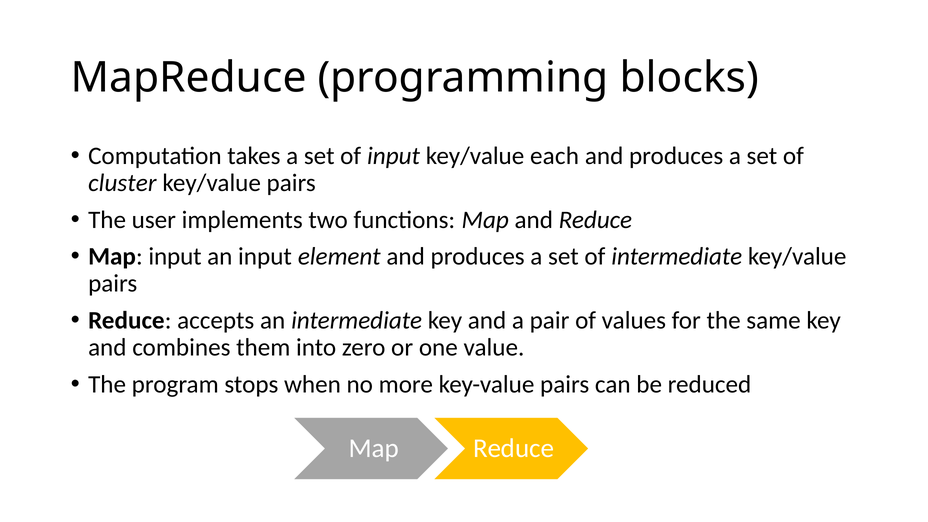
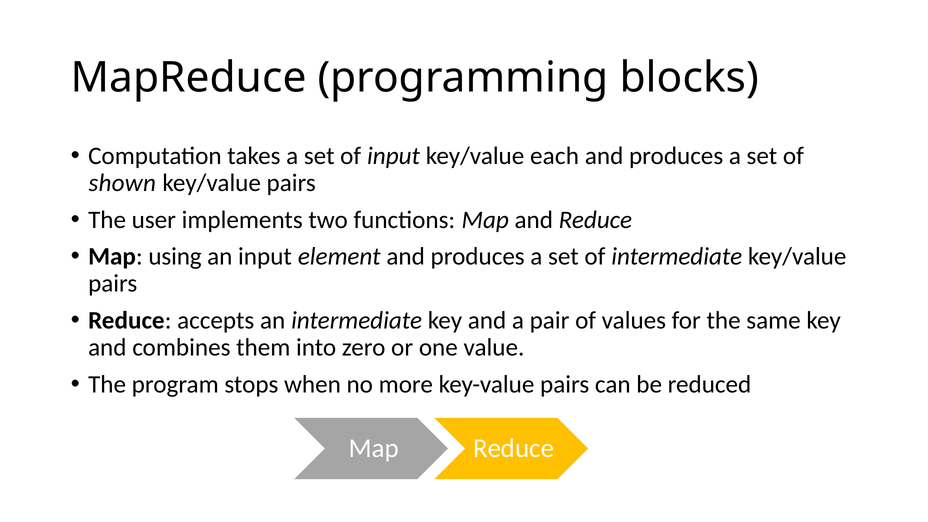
cluster: cluster -> shown
Map input: input -> using
